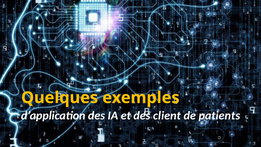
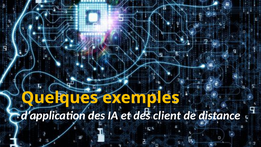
patients: patients -> distance
